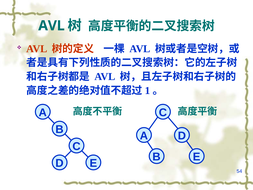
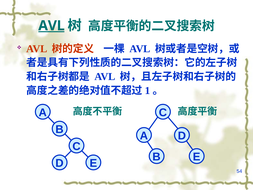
AVL at (51, 26) underline: none -> present
